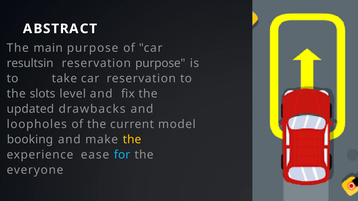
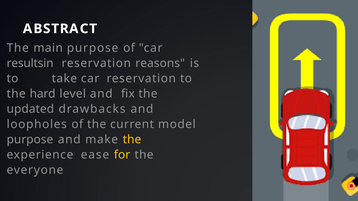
reservation purpose: purpose -> reasons
slots: slots -> hard
booking at (30, 140): booking -> purpose
for colour: light blue -> yellow
